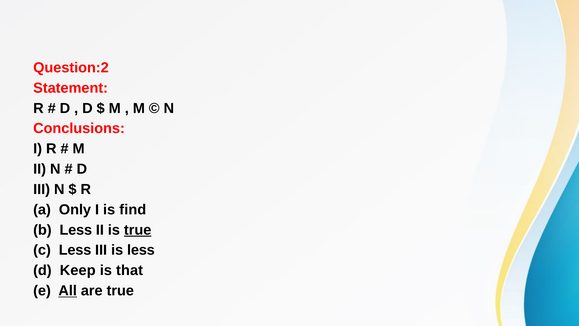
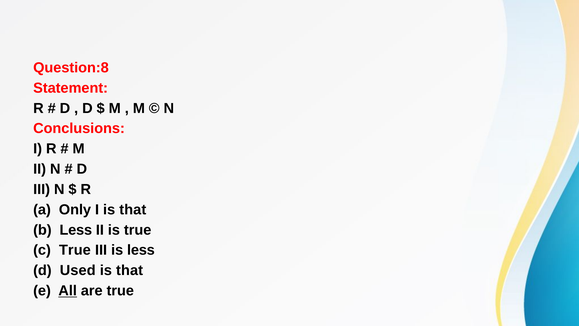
Question:2: Question:2 -> Question:8
I is find: find -> that
true at (138, 230) underline: present -> none
c Less: Less -> True
Keep: Keep -> Used
